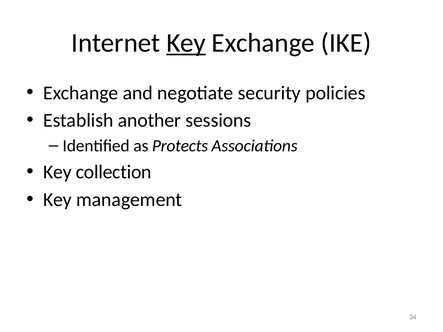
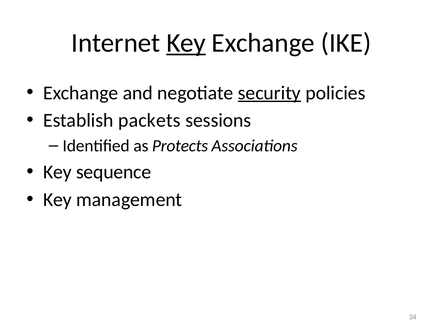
security underline: none -> present
another: another -> packets
collection: collection -> sequence
